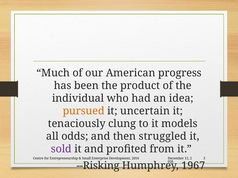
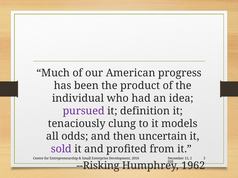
pursued colour: orange -> purple
uncertain: uncertain -> definition
struggled: struggled -> uncertain
1967: 1967 -> 1962
